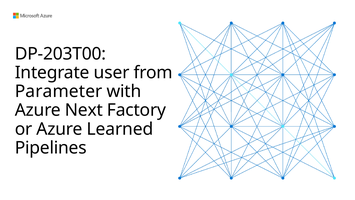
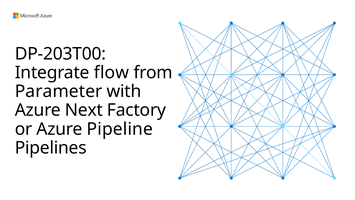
user: user -> flow
Learned: Learned -> Pipeline
